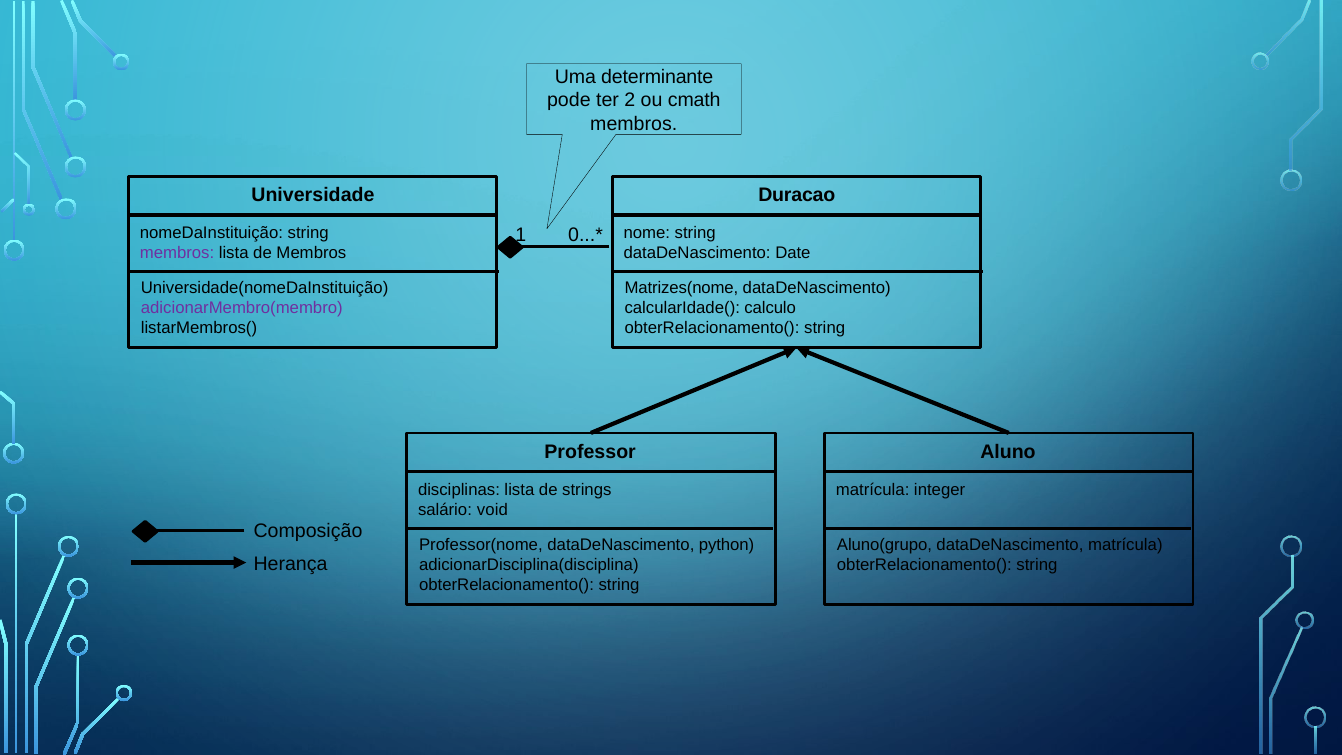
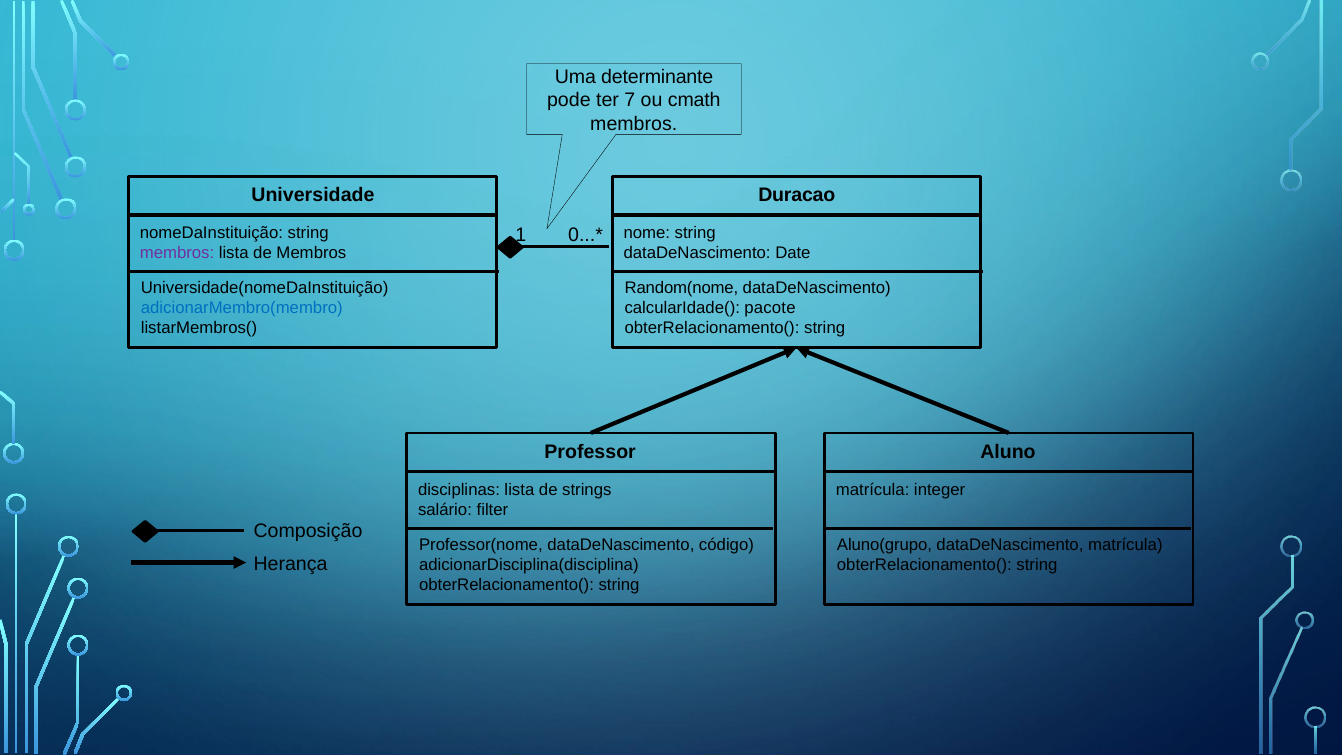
2: 2 -> 7
Matrizes(nome: Matrizes(nome -> Random(nome
adicionarMembro(membro colour: purple -> blue
calculo: calculo -> pacote
void: void -> filter
python: python -> código
